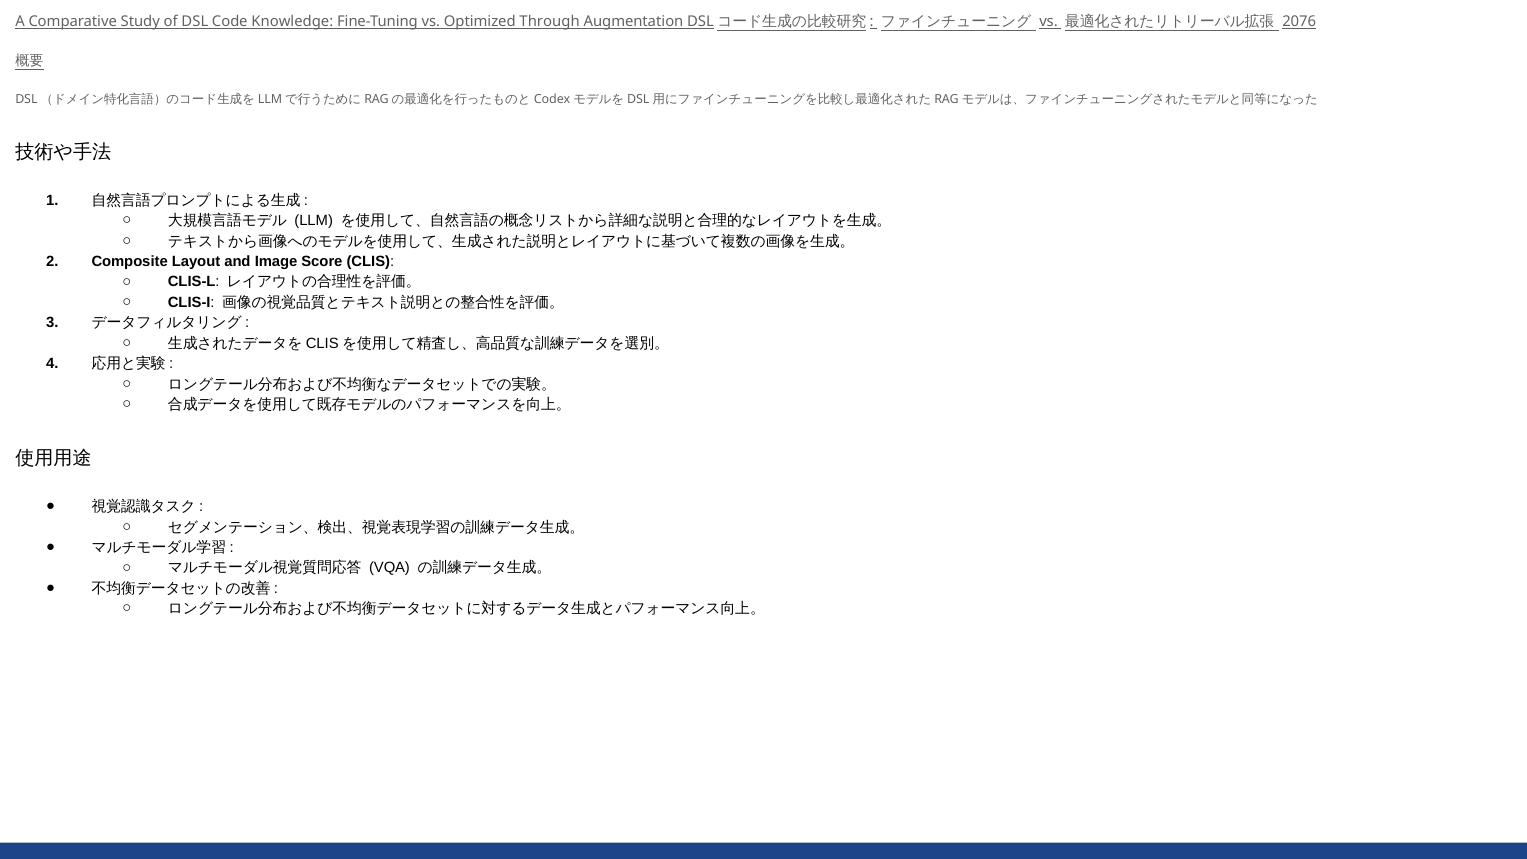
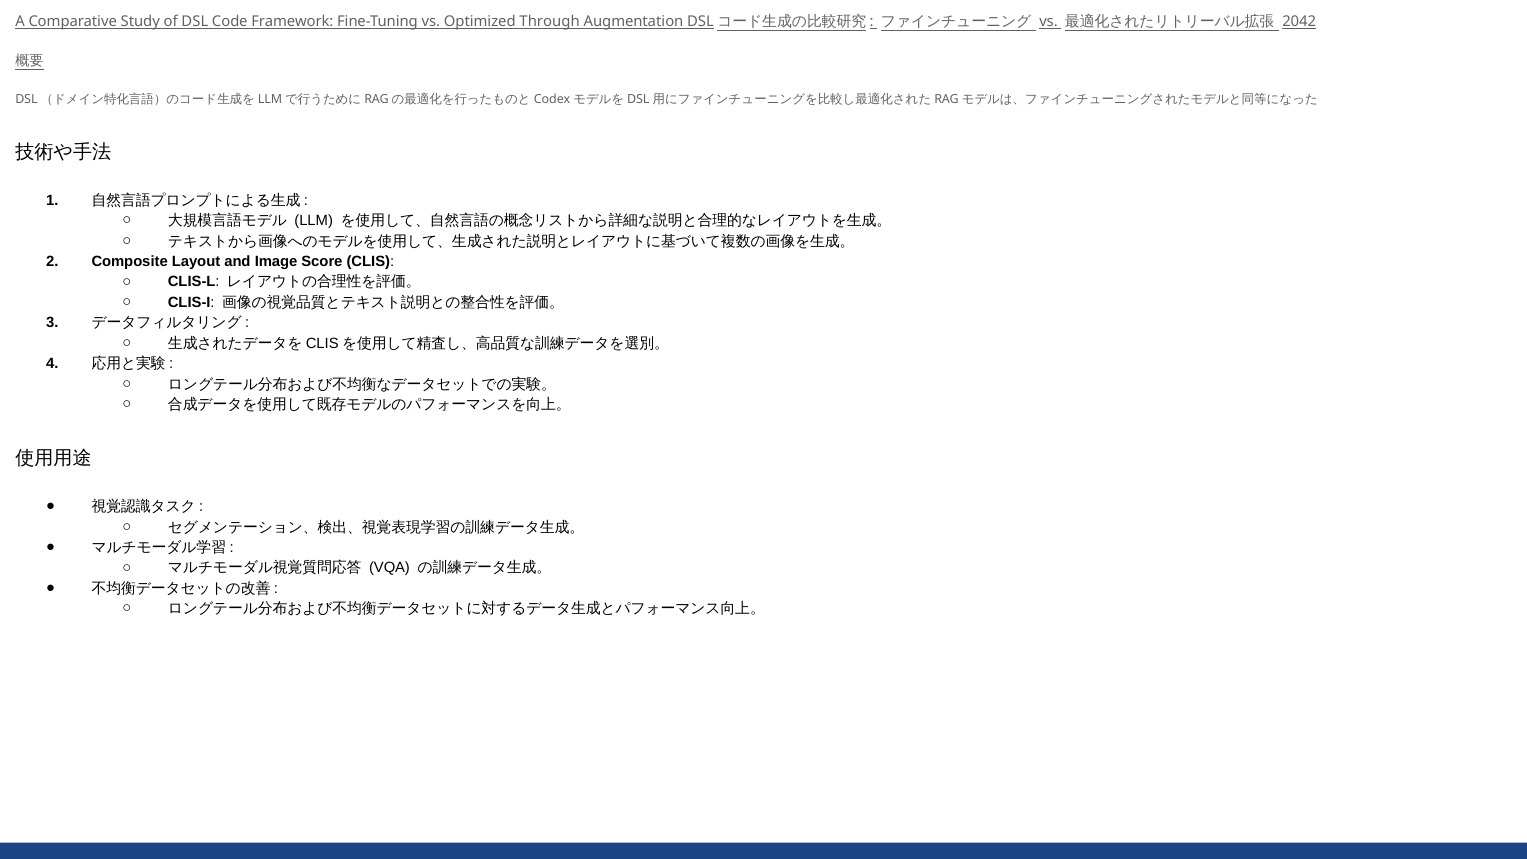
Knowledge: Knowledge -> Framework
2076: 2076 -> 2042
